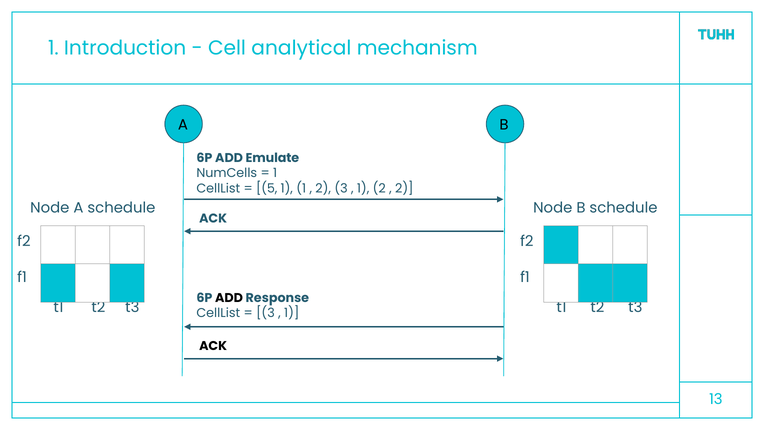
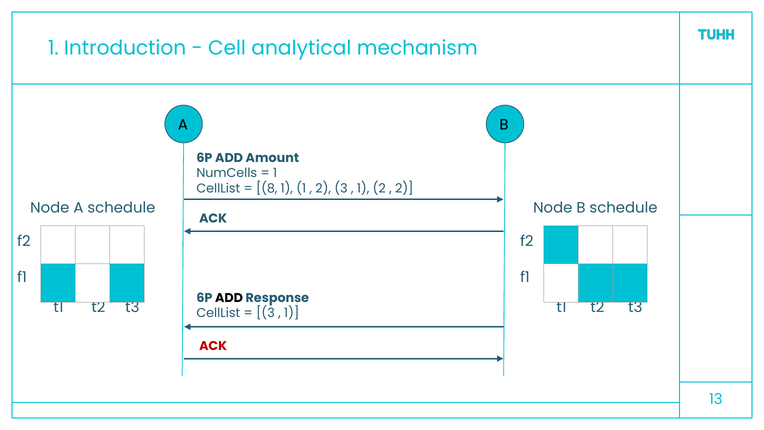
Emulate: Emulate -> Amount
5: 5 -> 8
ACK at (213, 346) colour: black -> red
